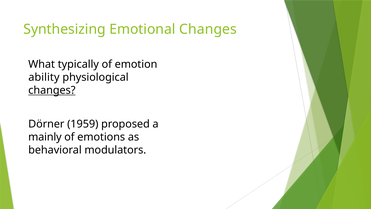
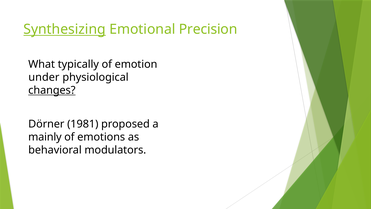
Synthesizing underline: none -> present
Emotional Changes: Changes -> Precision
ability: ability -> under
1959: 1959 -> 1981
